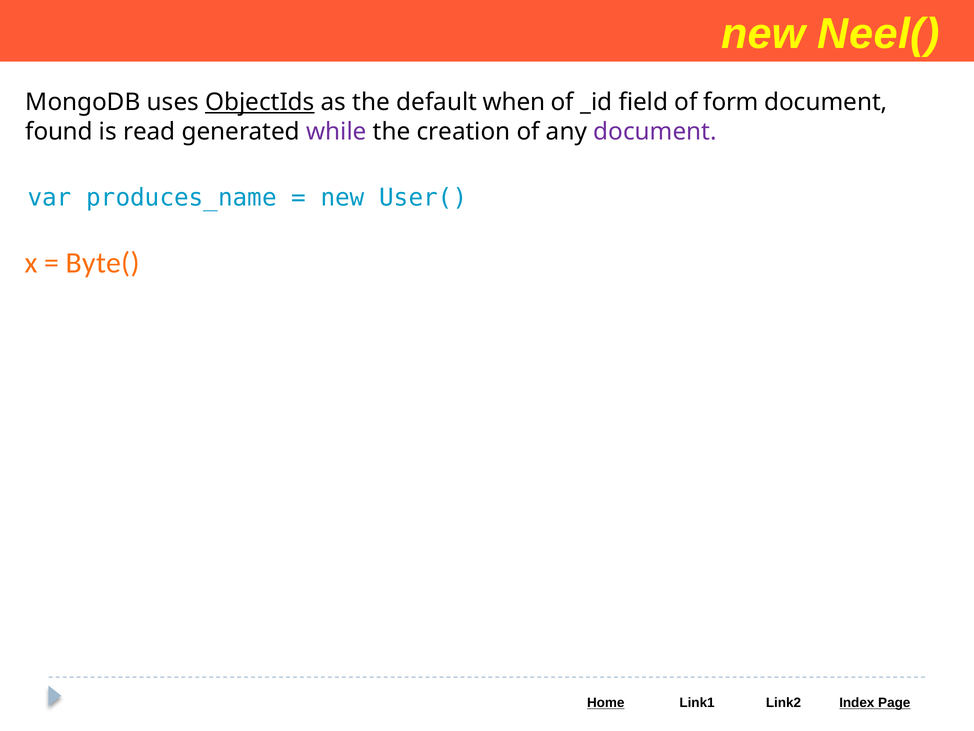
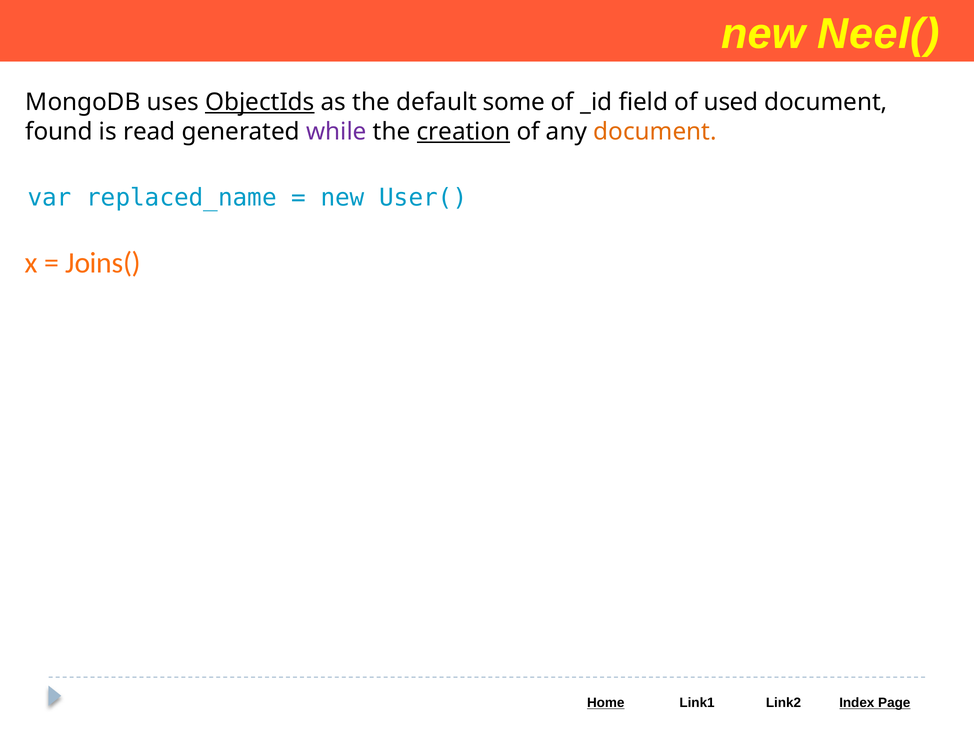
when: when -> some
form: form -> used
creation underline: none -> present
document at (655, 131) colour: purple -> orange
produces_name: produces_name -> replaced_name
Byte(: Byte( -> Joins(
